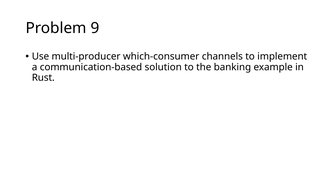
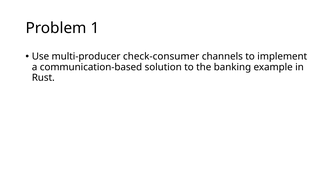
9: 9 -> 1
which-consumer: which-consumer -> check-consumer
